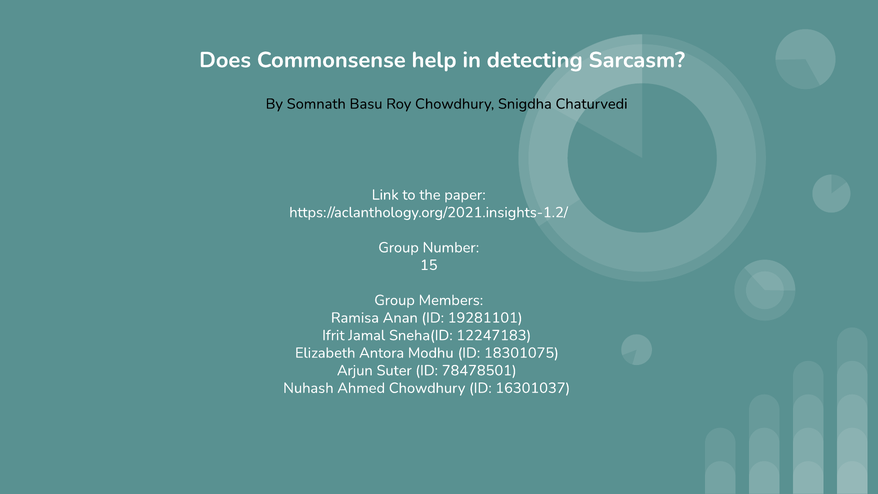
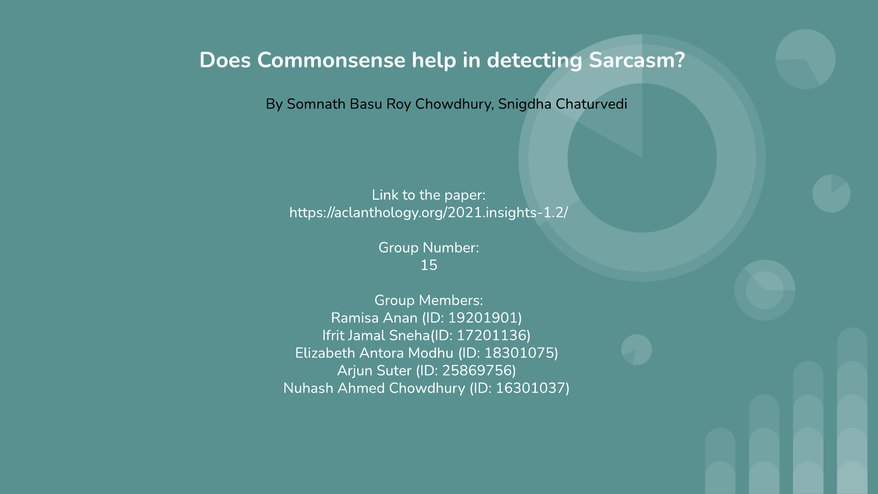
19281101: 19281101 -> 19201901
12247183: 12247183 -> 17201136
78478501: 78478501 -> 25869756
